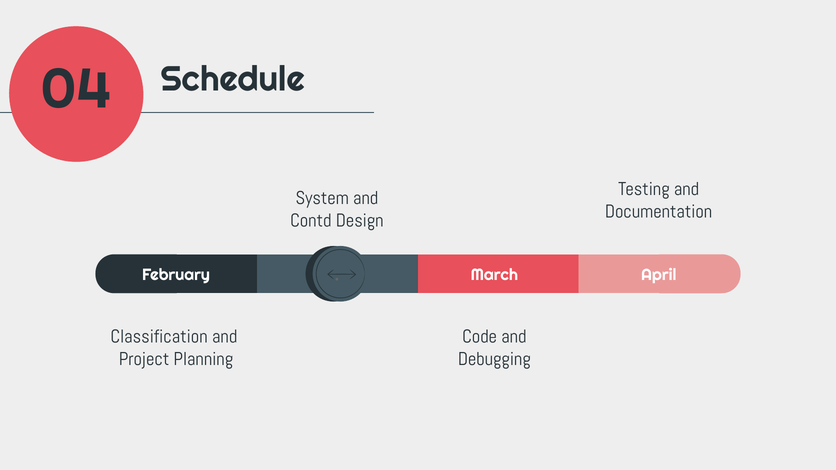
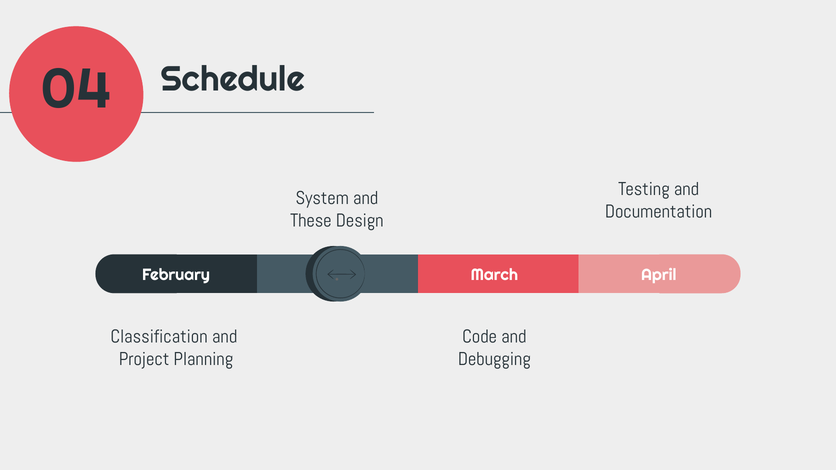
Contd: Contd -> These
